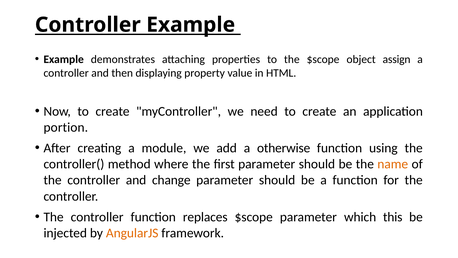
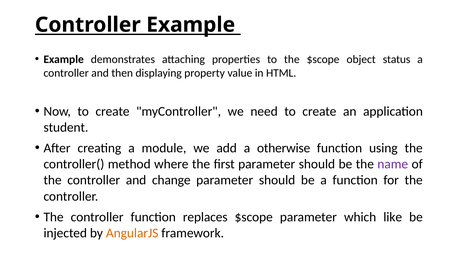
assign: assign -> status
portion: portion -> student
name colour: orange -> purple
this: this -> like
